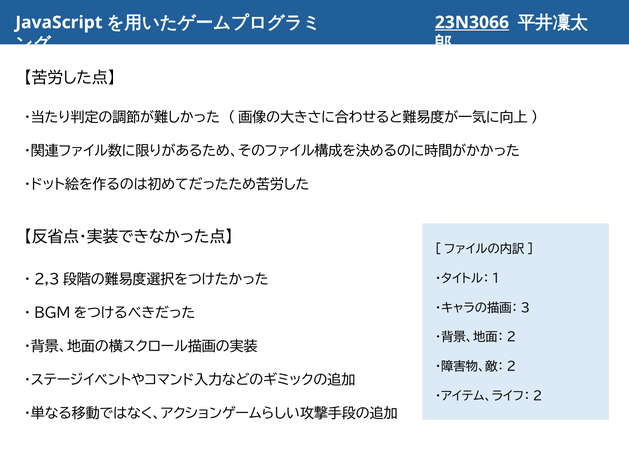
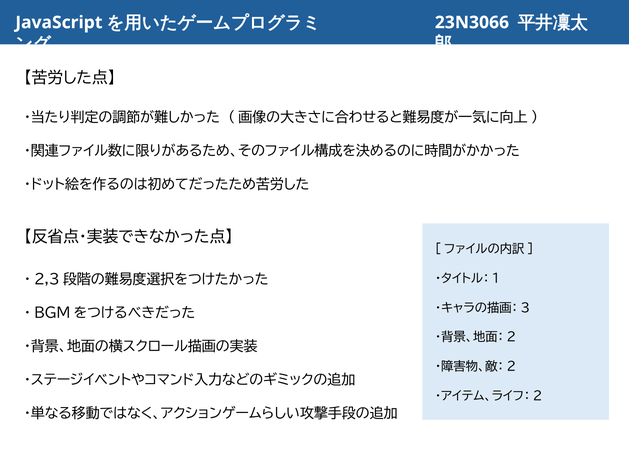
23N3066 underline: present -> none
